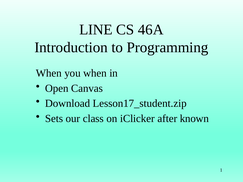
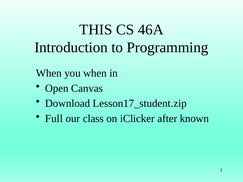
LINE: LINE -> THIS
Sets: Sets -> Full
